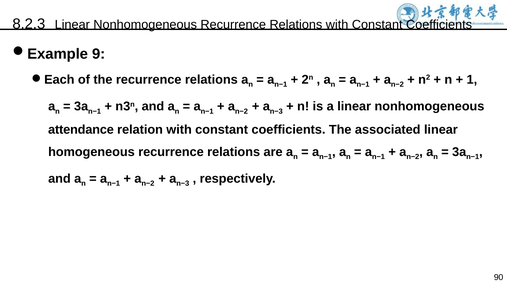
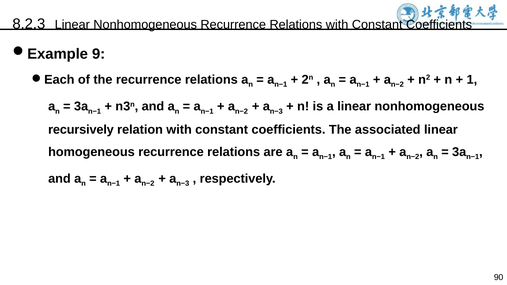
attendance: attendance -> recursively
